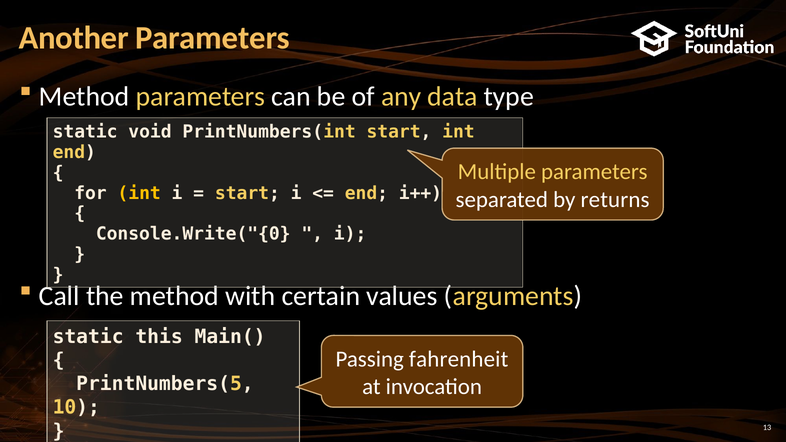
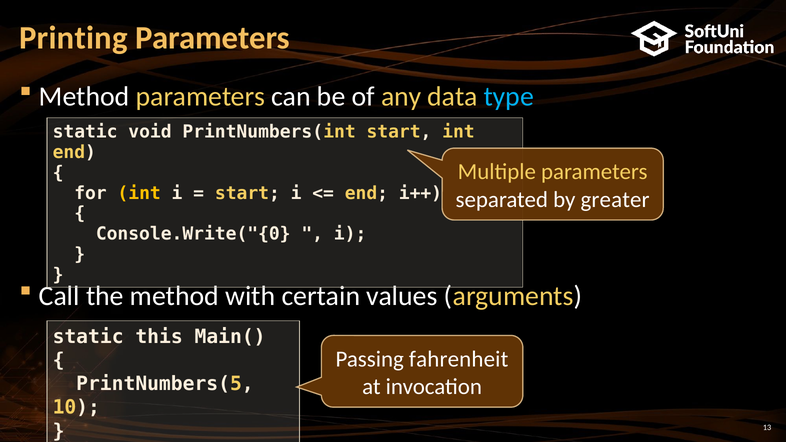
Another: Another -> Printing
type colour: white -> light blue
returns: returns -> greater
